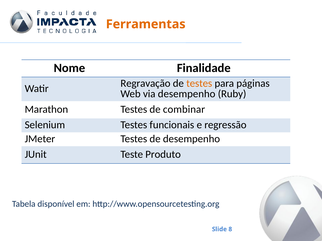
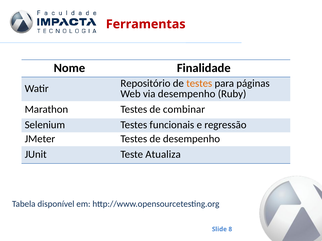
Ferramentas colour: orange -> red
Regravação: Regravação -> Repositório
Produto: Produto -> Atualiza
